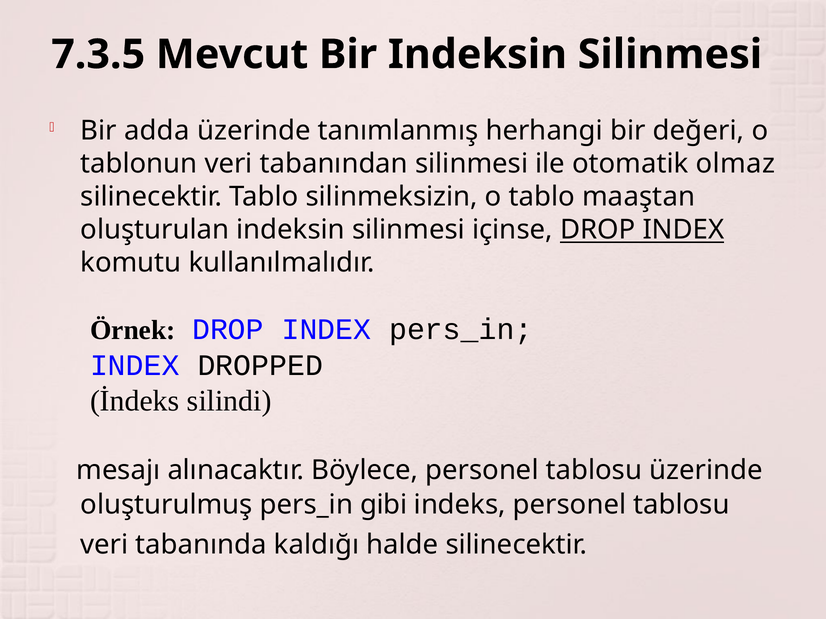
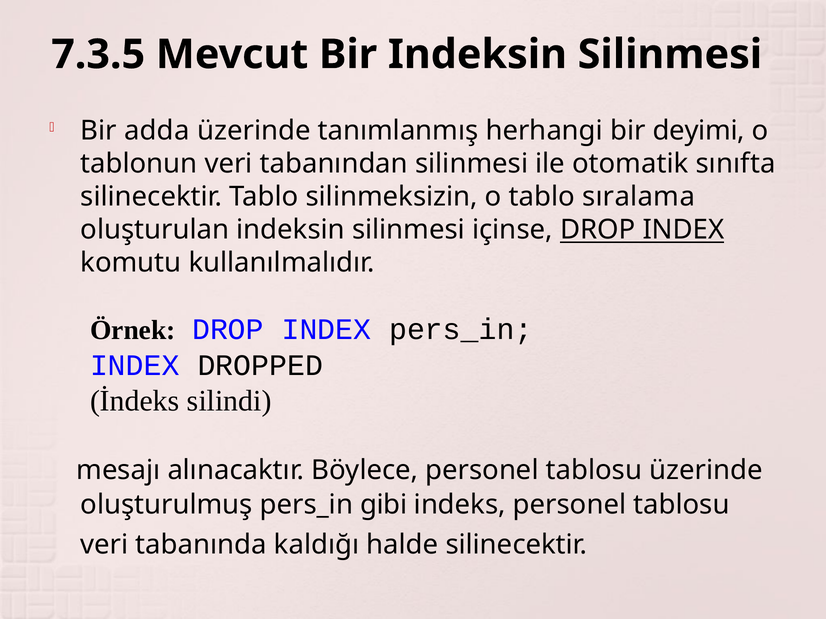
değeri: değeri -> deyimi
olmaz: olmaz -> sınıfta
maaştan: maaştan -> sıralama
